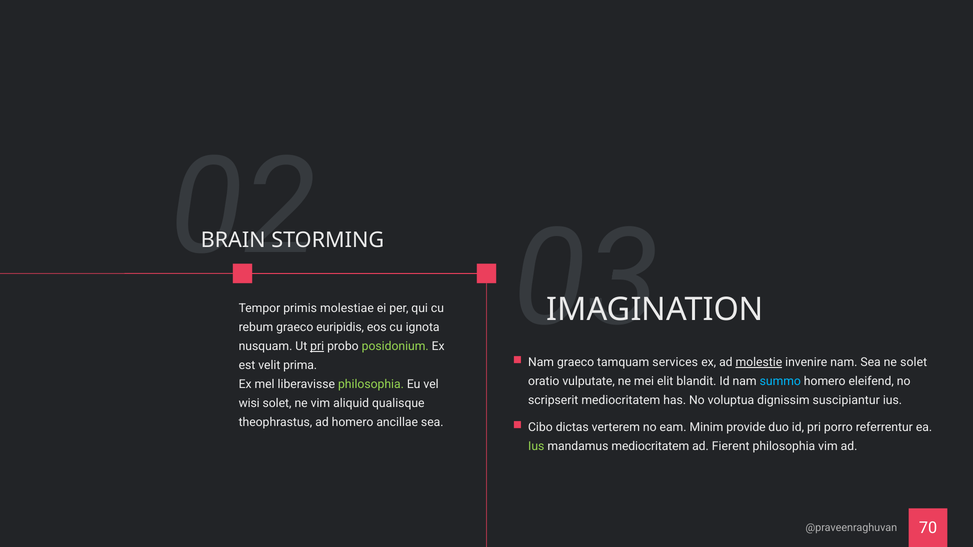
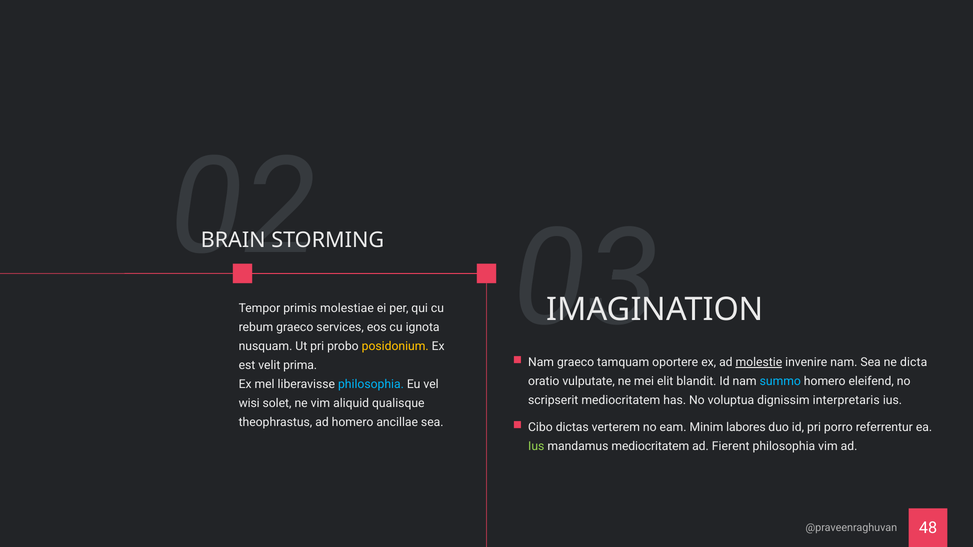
euripidis: euripidis -> services
pri at (317, 346) underline: present -> none
posidonium colour: light green -> yellow
services: services -> oportere
ne solet: solet -> dicta
philosophia at (371, 384) colour: light green -> light blue
suscipiantur: suscipiantur -> interpretaris
provide: provide -> labores
70: 70 -> 48
